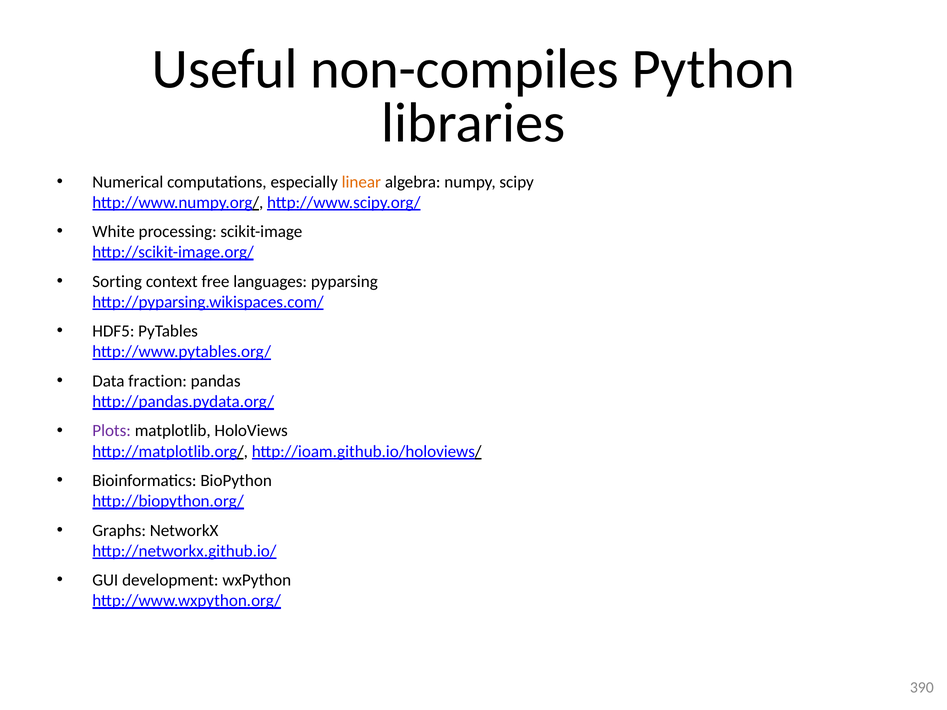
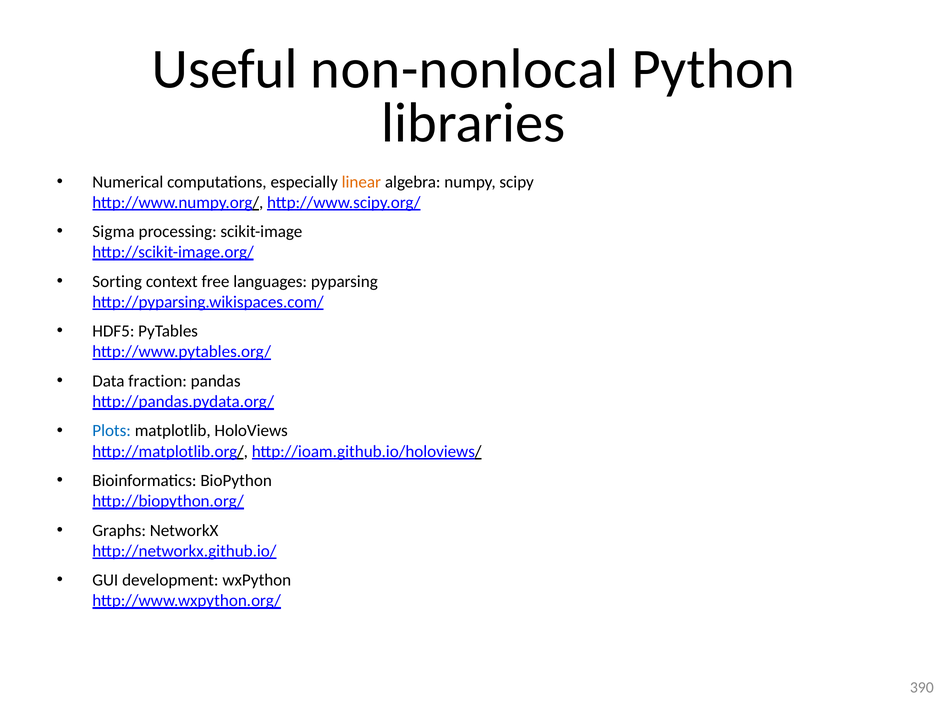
non-compiles: non-compiles -> non-nonlocal
White: White -> Sigma
Plots colour: purple -> blue
